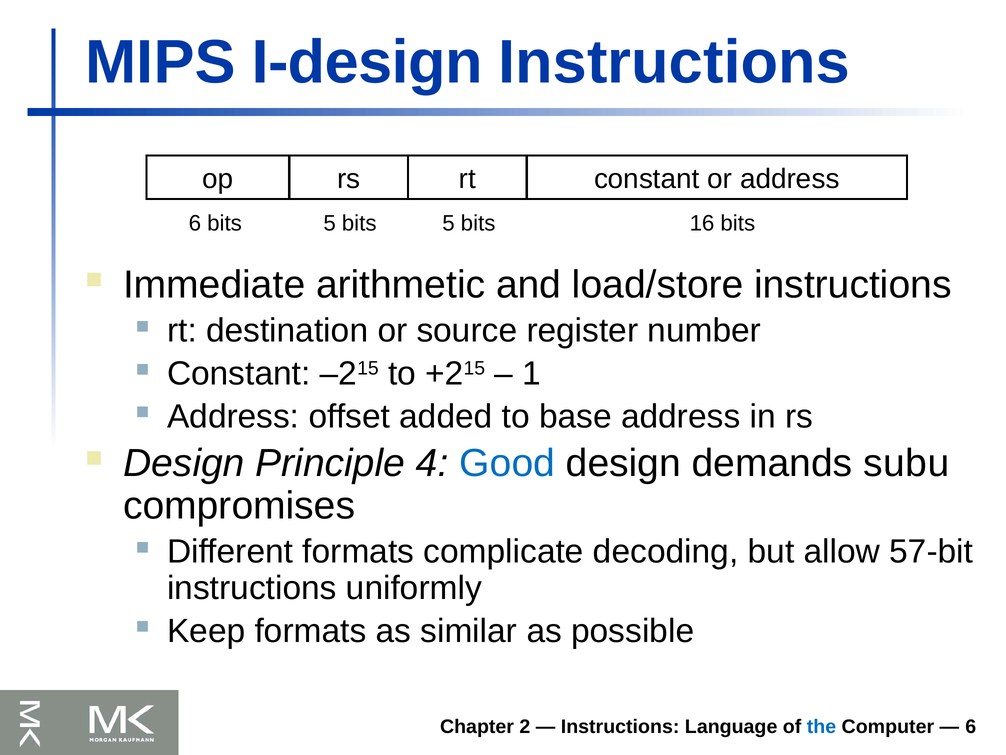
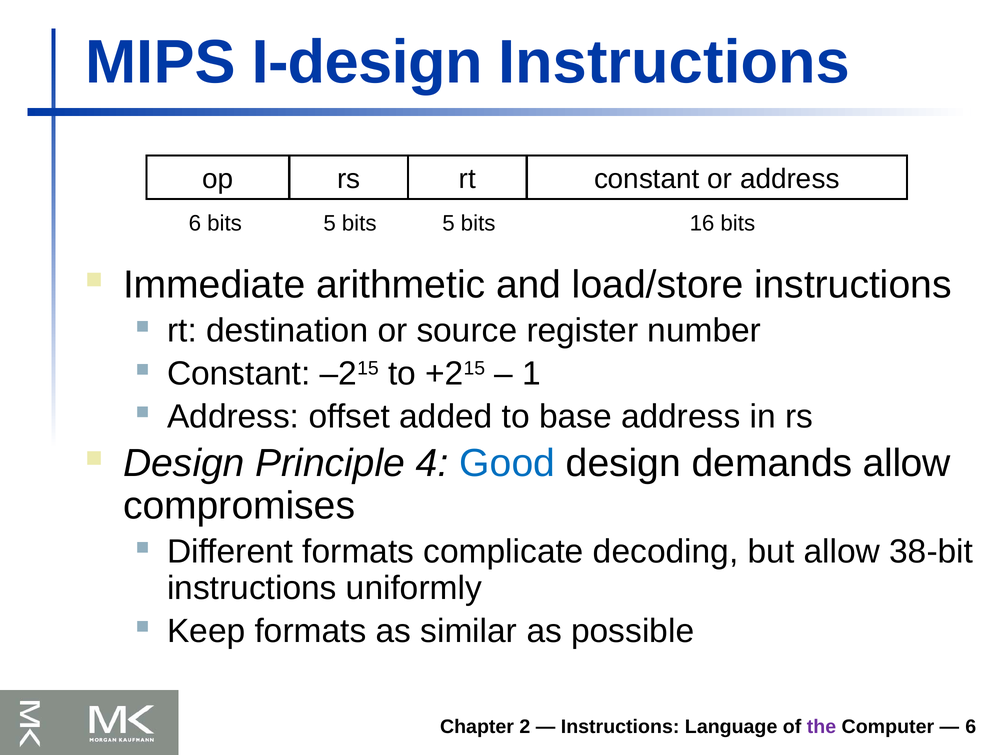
demands subu: subu -> allow
57-bit: 57-bit -> 38-bit
the colour: blue -> purple
